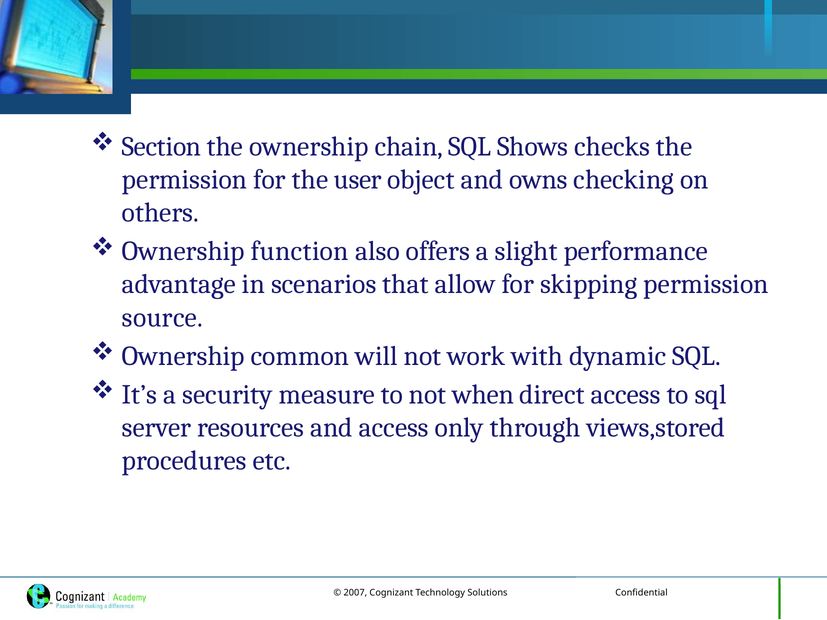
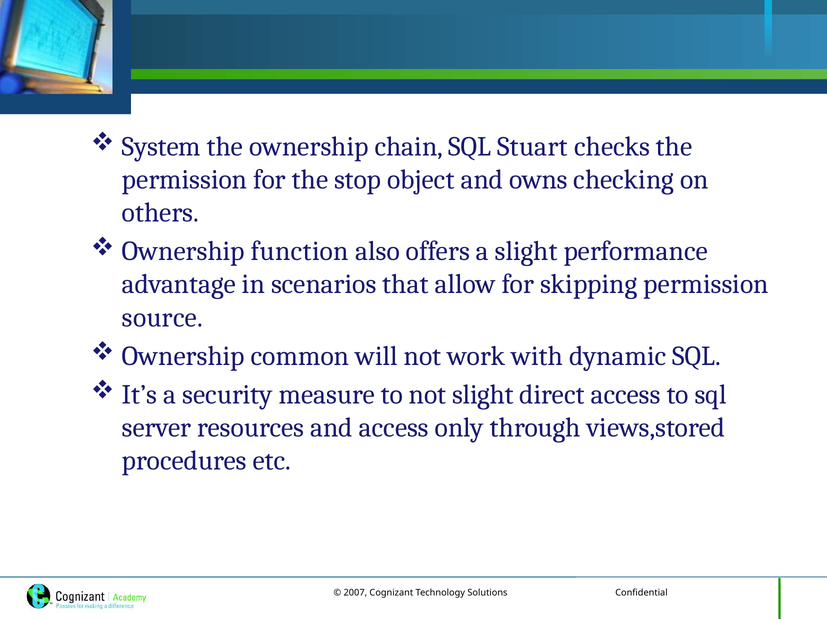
Section: Section -> System
Shows: Shows -> Stuart
user: user -> stop
not when: when -> slight
